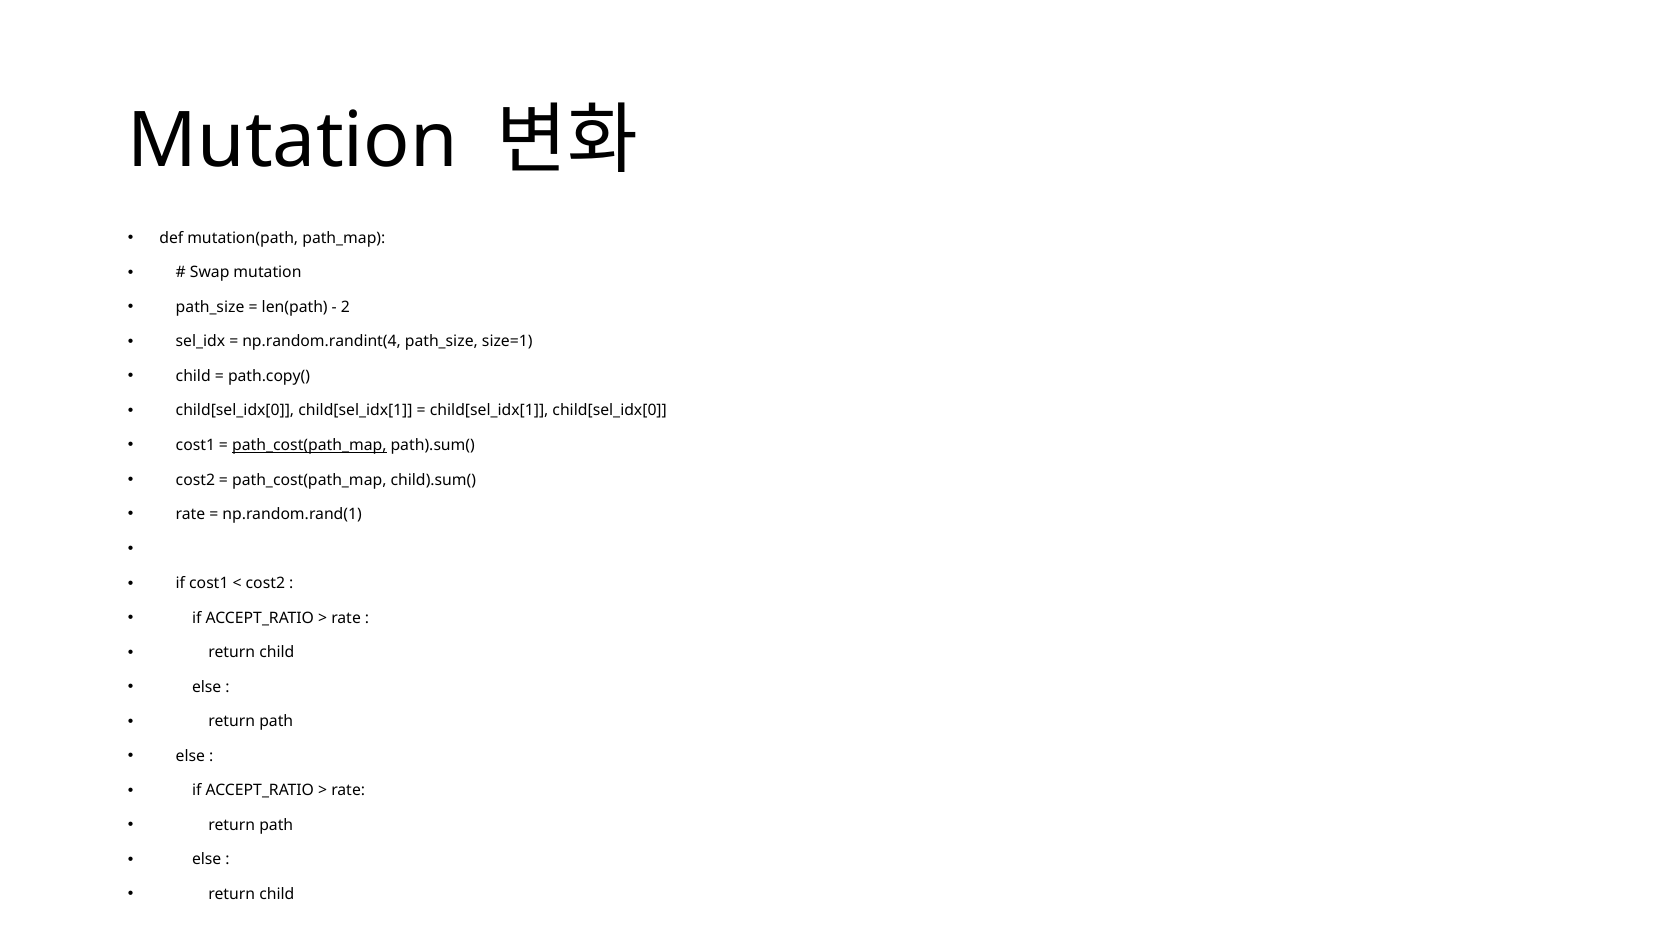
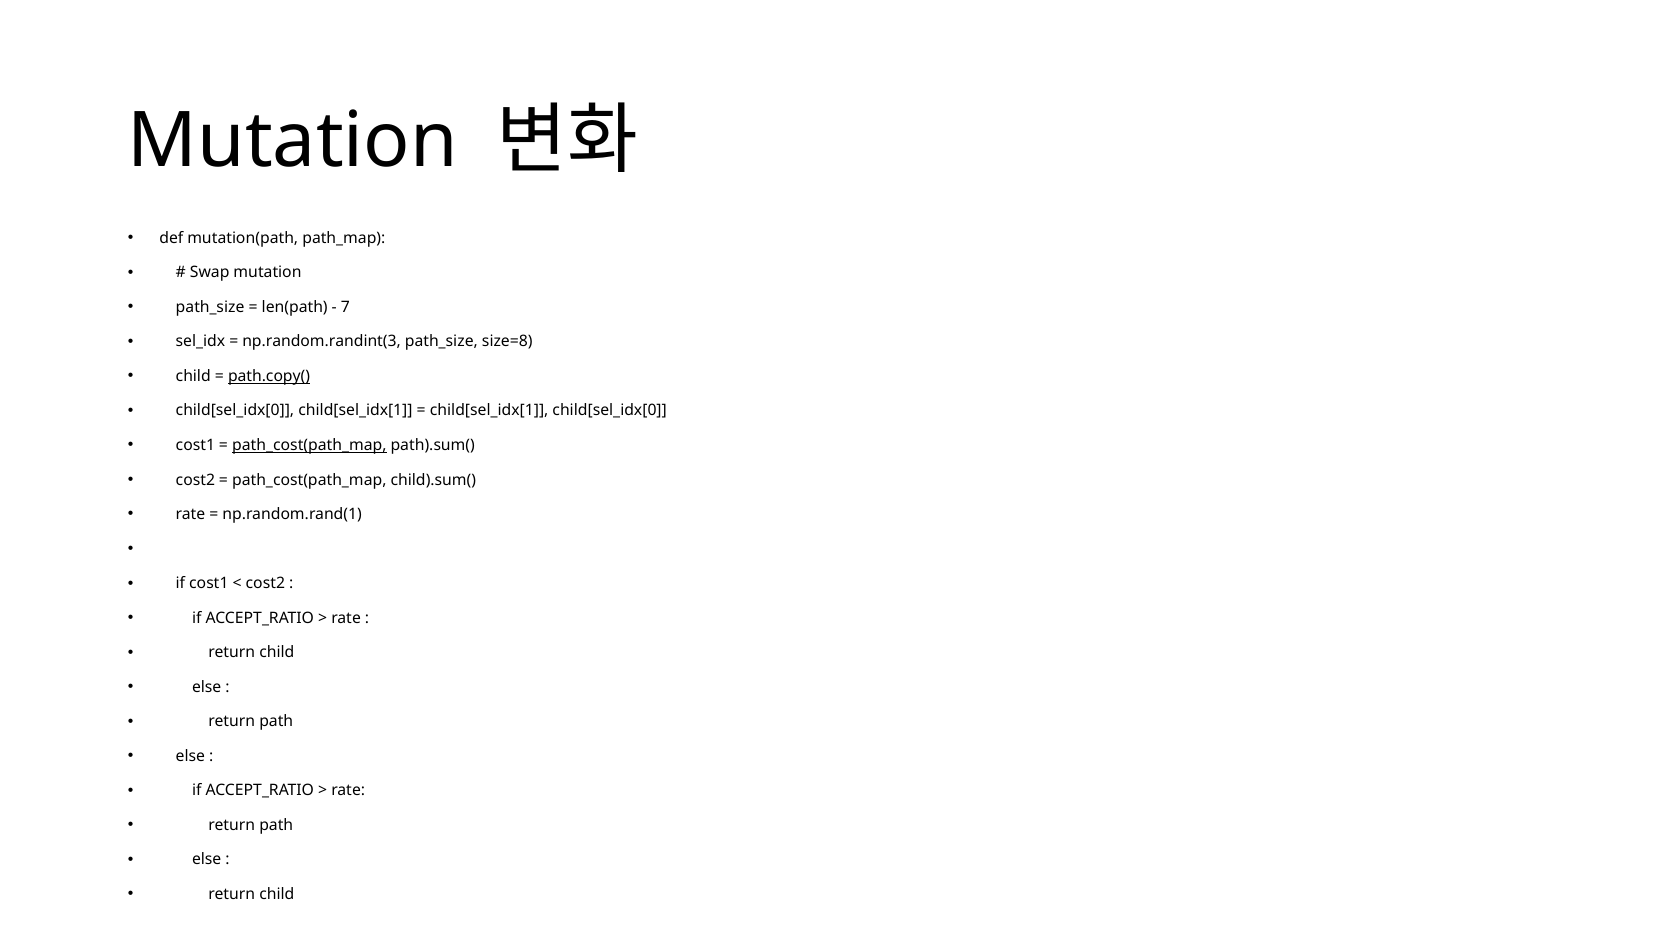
2: 2 -> 7
np.random.randint(4: np.random.randint(4 -> np.random.randint(3
size=1: size=1 -> size=8
path.copy( underline: none -> present
